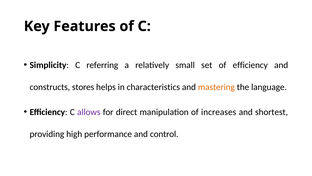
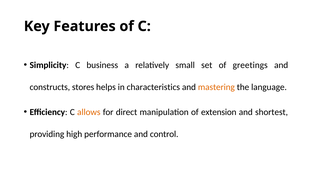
referring: referring -> business
of efficiency: efficiency -> greetings
allows colour: purple -> orange
increases: increases -> extension
